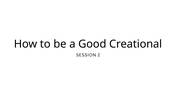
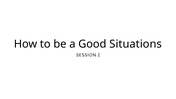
Creational: Creational -> Situations
